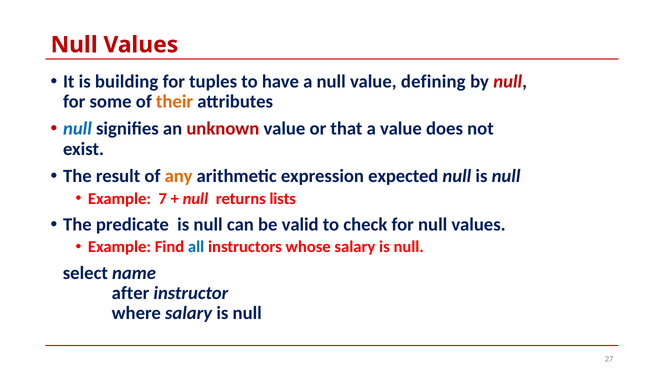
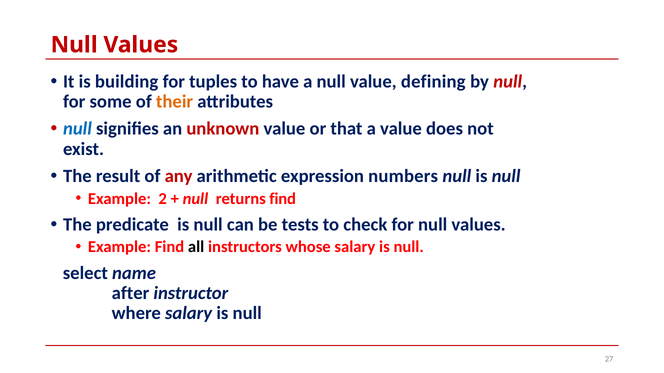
any colour: orange -> red
expected: expected -> numbers
7: 7 -> 2
returns lists: lists -> find
valid: valid -> tests
all colour: blue -> black
